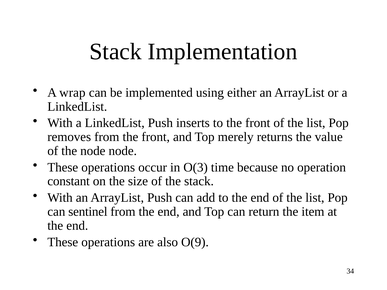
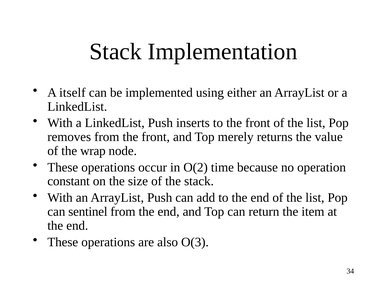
wrap: wrap -> itself
the node: node -> wrap
O(3: O(3 -> O(2
O(9: O(9 -> O(3
